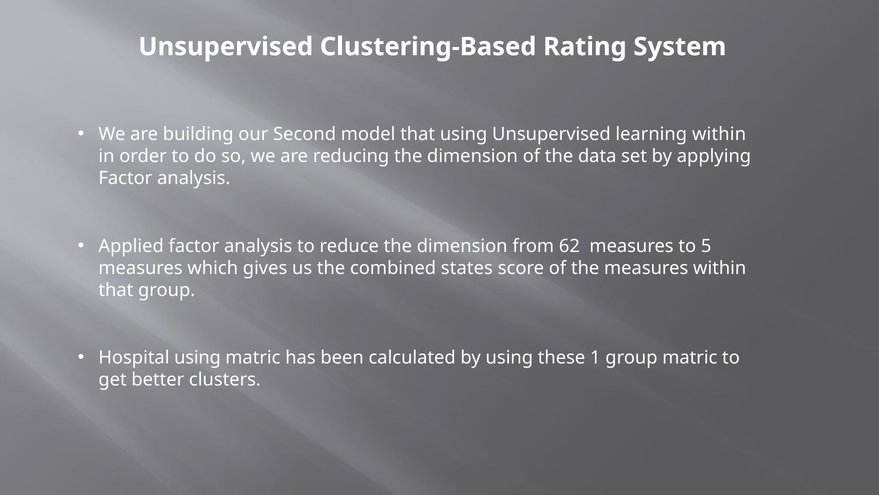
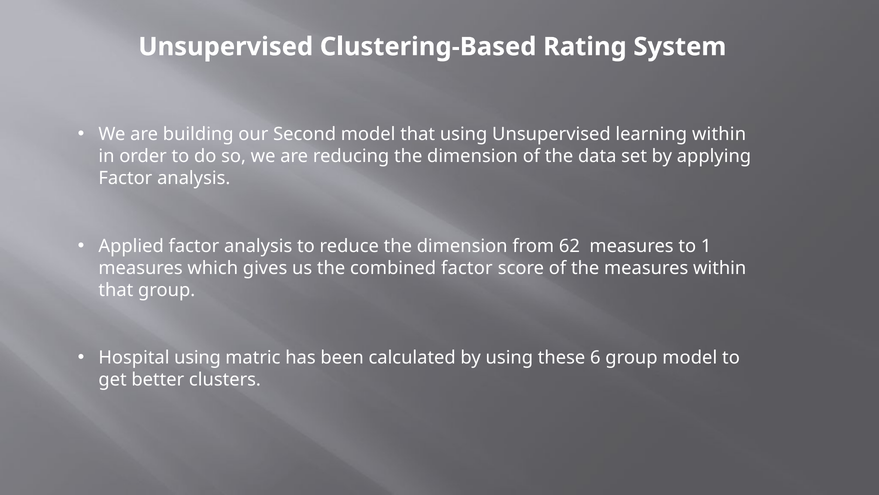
5: 5 -> 1
combined states: states -> factor
1: 1 -> 6
group matric: matric -> model
